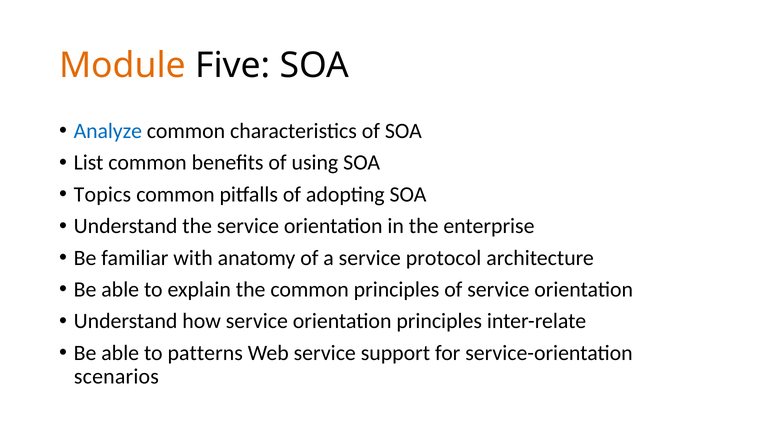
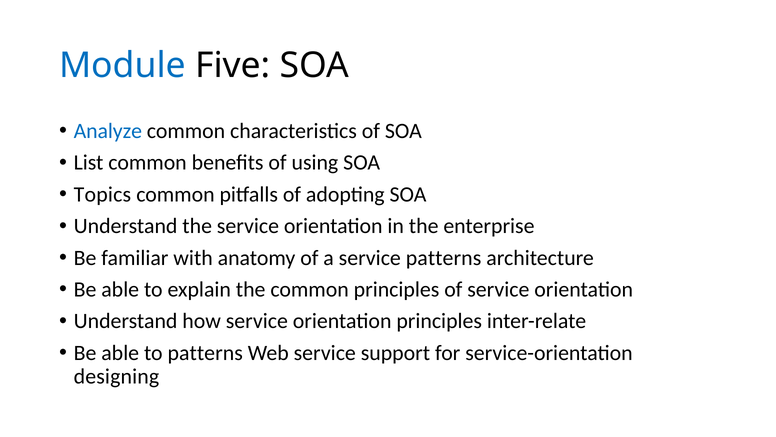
Module colour: orange -> blue
service protocol: protocol -> patterns
scenarios: scenarios -> designing
